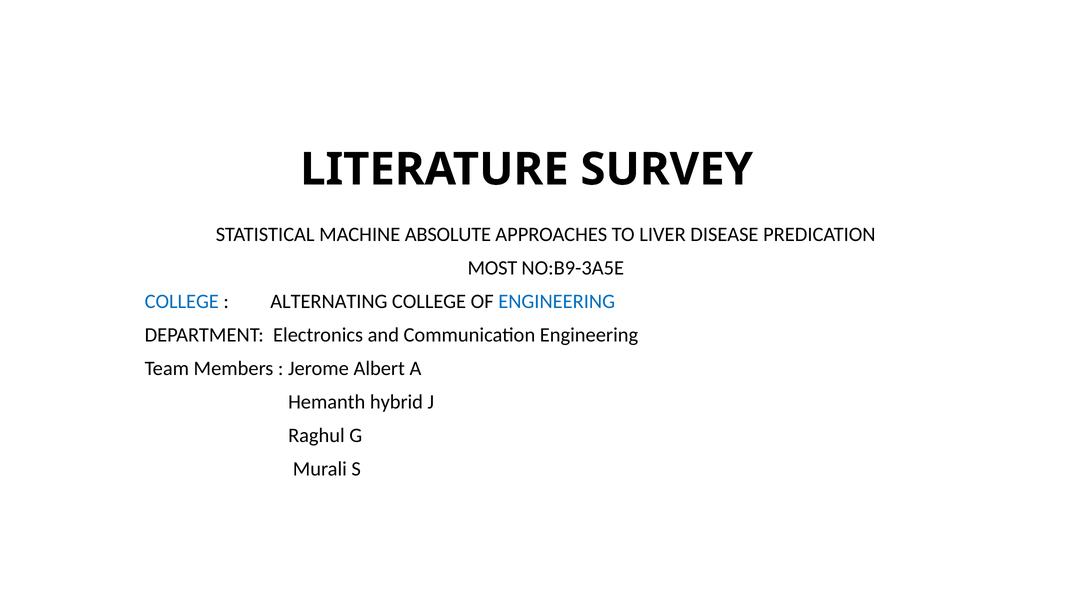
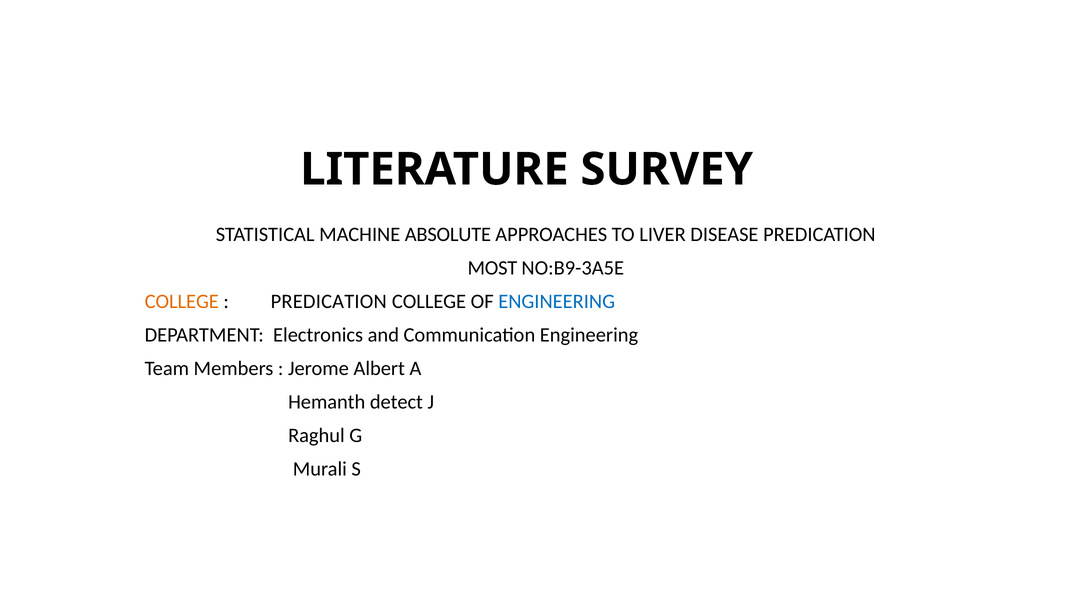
COLLEGE at (182, 301) colour: blue -> orange
ALTERNATING at (329, 301): ALTERNATING -> PREDICATION
hybrid: hybrid -> detect
